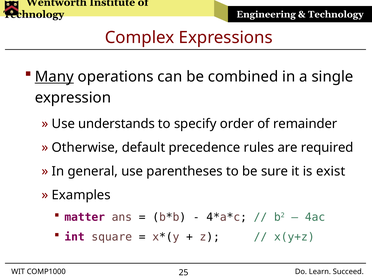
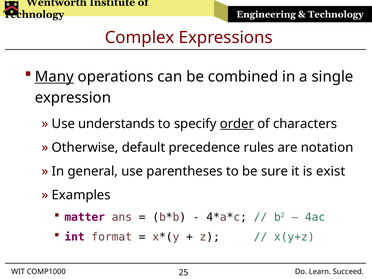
order underline: none -> present
remainder: remainder -> characters
required: required -> notation
square: square -> format
